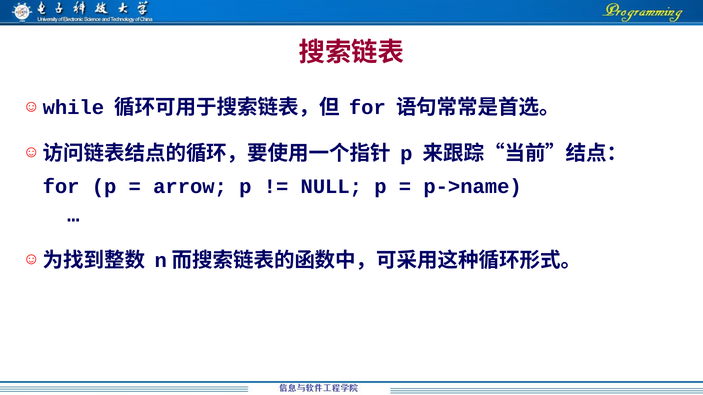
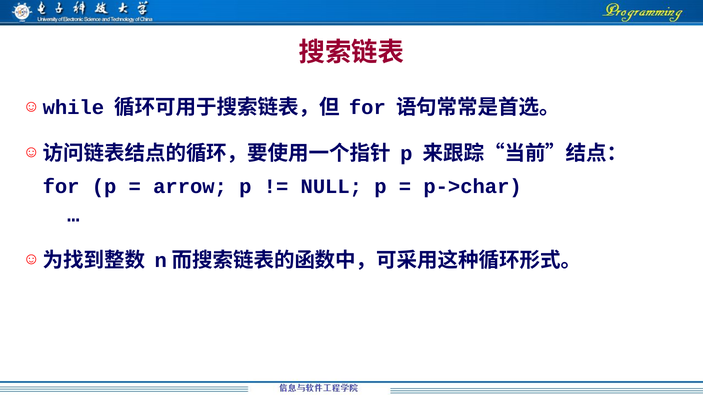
p->name: p->name -> p->char
